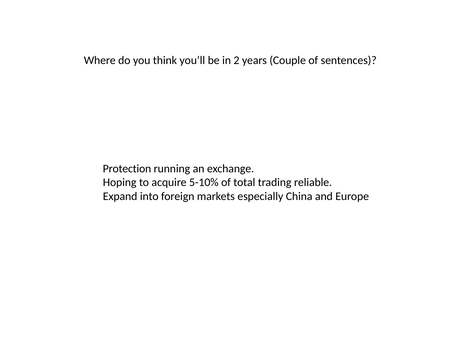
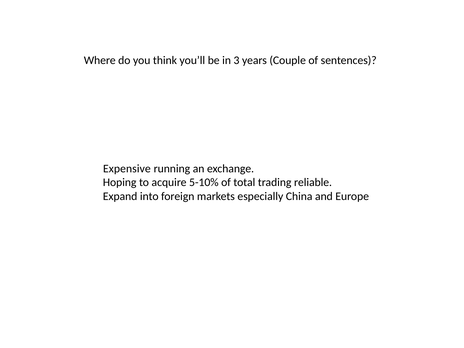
2: 2 -> 3
Protection: Protection -> Expensive
